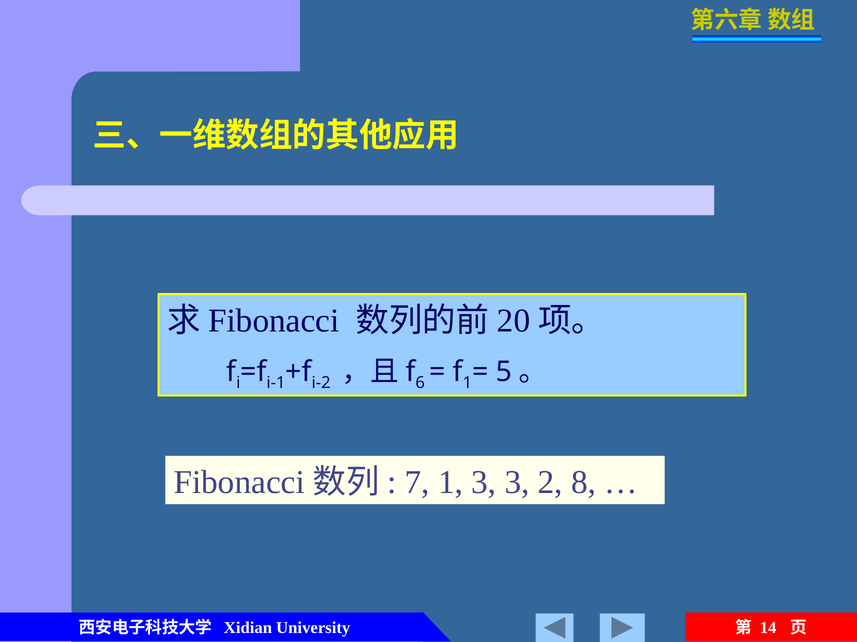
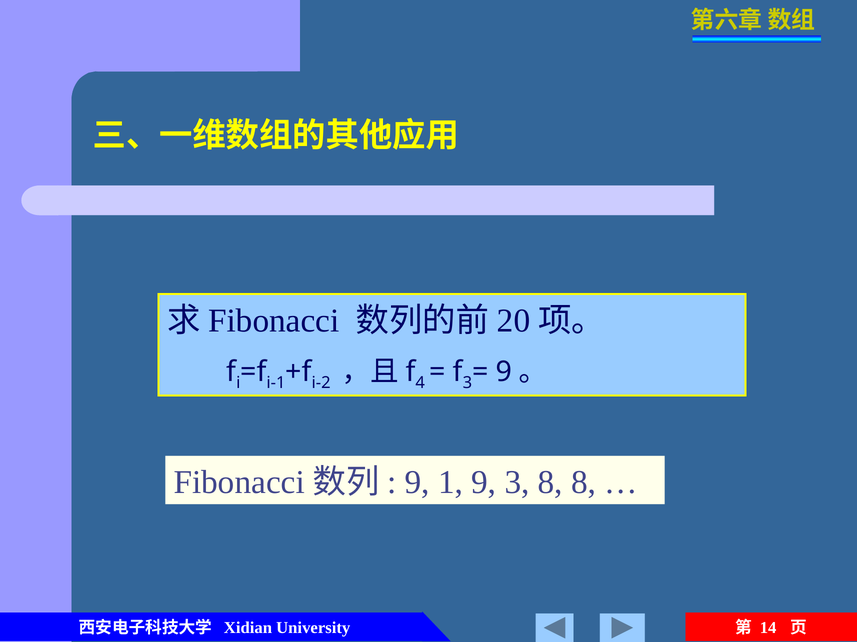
6: 6 -> 4
1 at (467, 383): 1 -> 3
5 at (504, 372): 5 -> 9
7 at (417, 483): 7 -> 9
1 3: 3 -> 9
3 2: 2 -> 8
